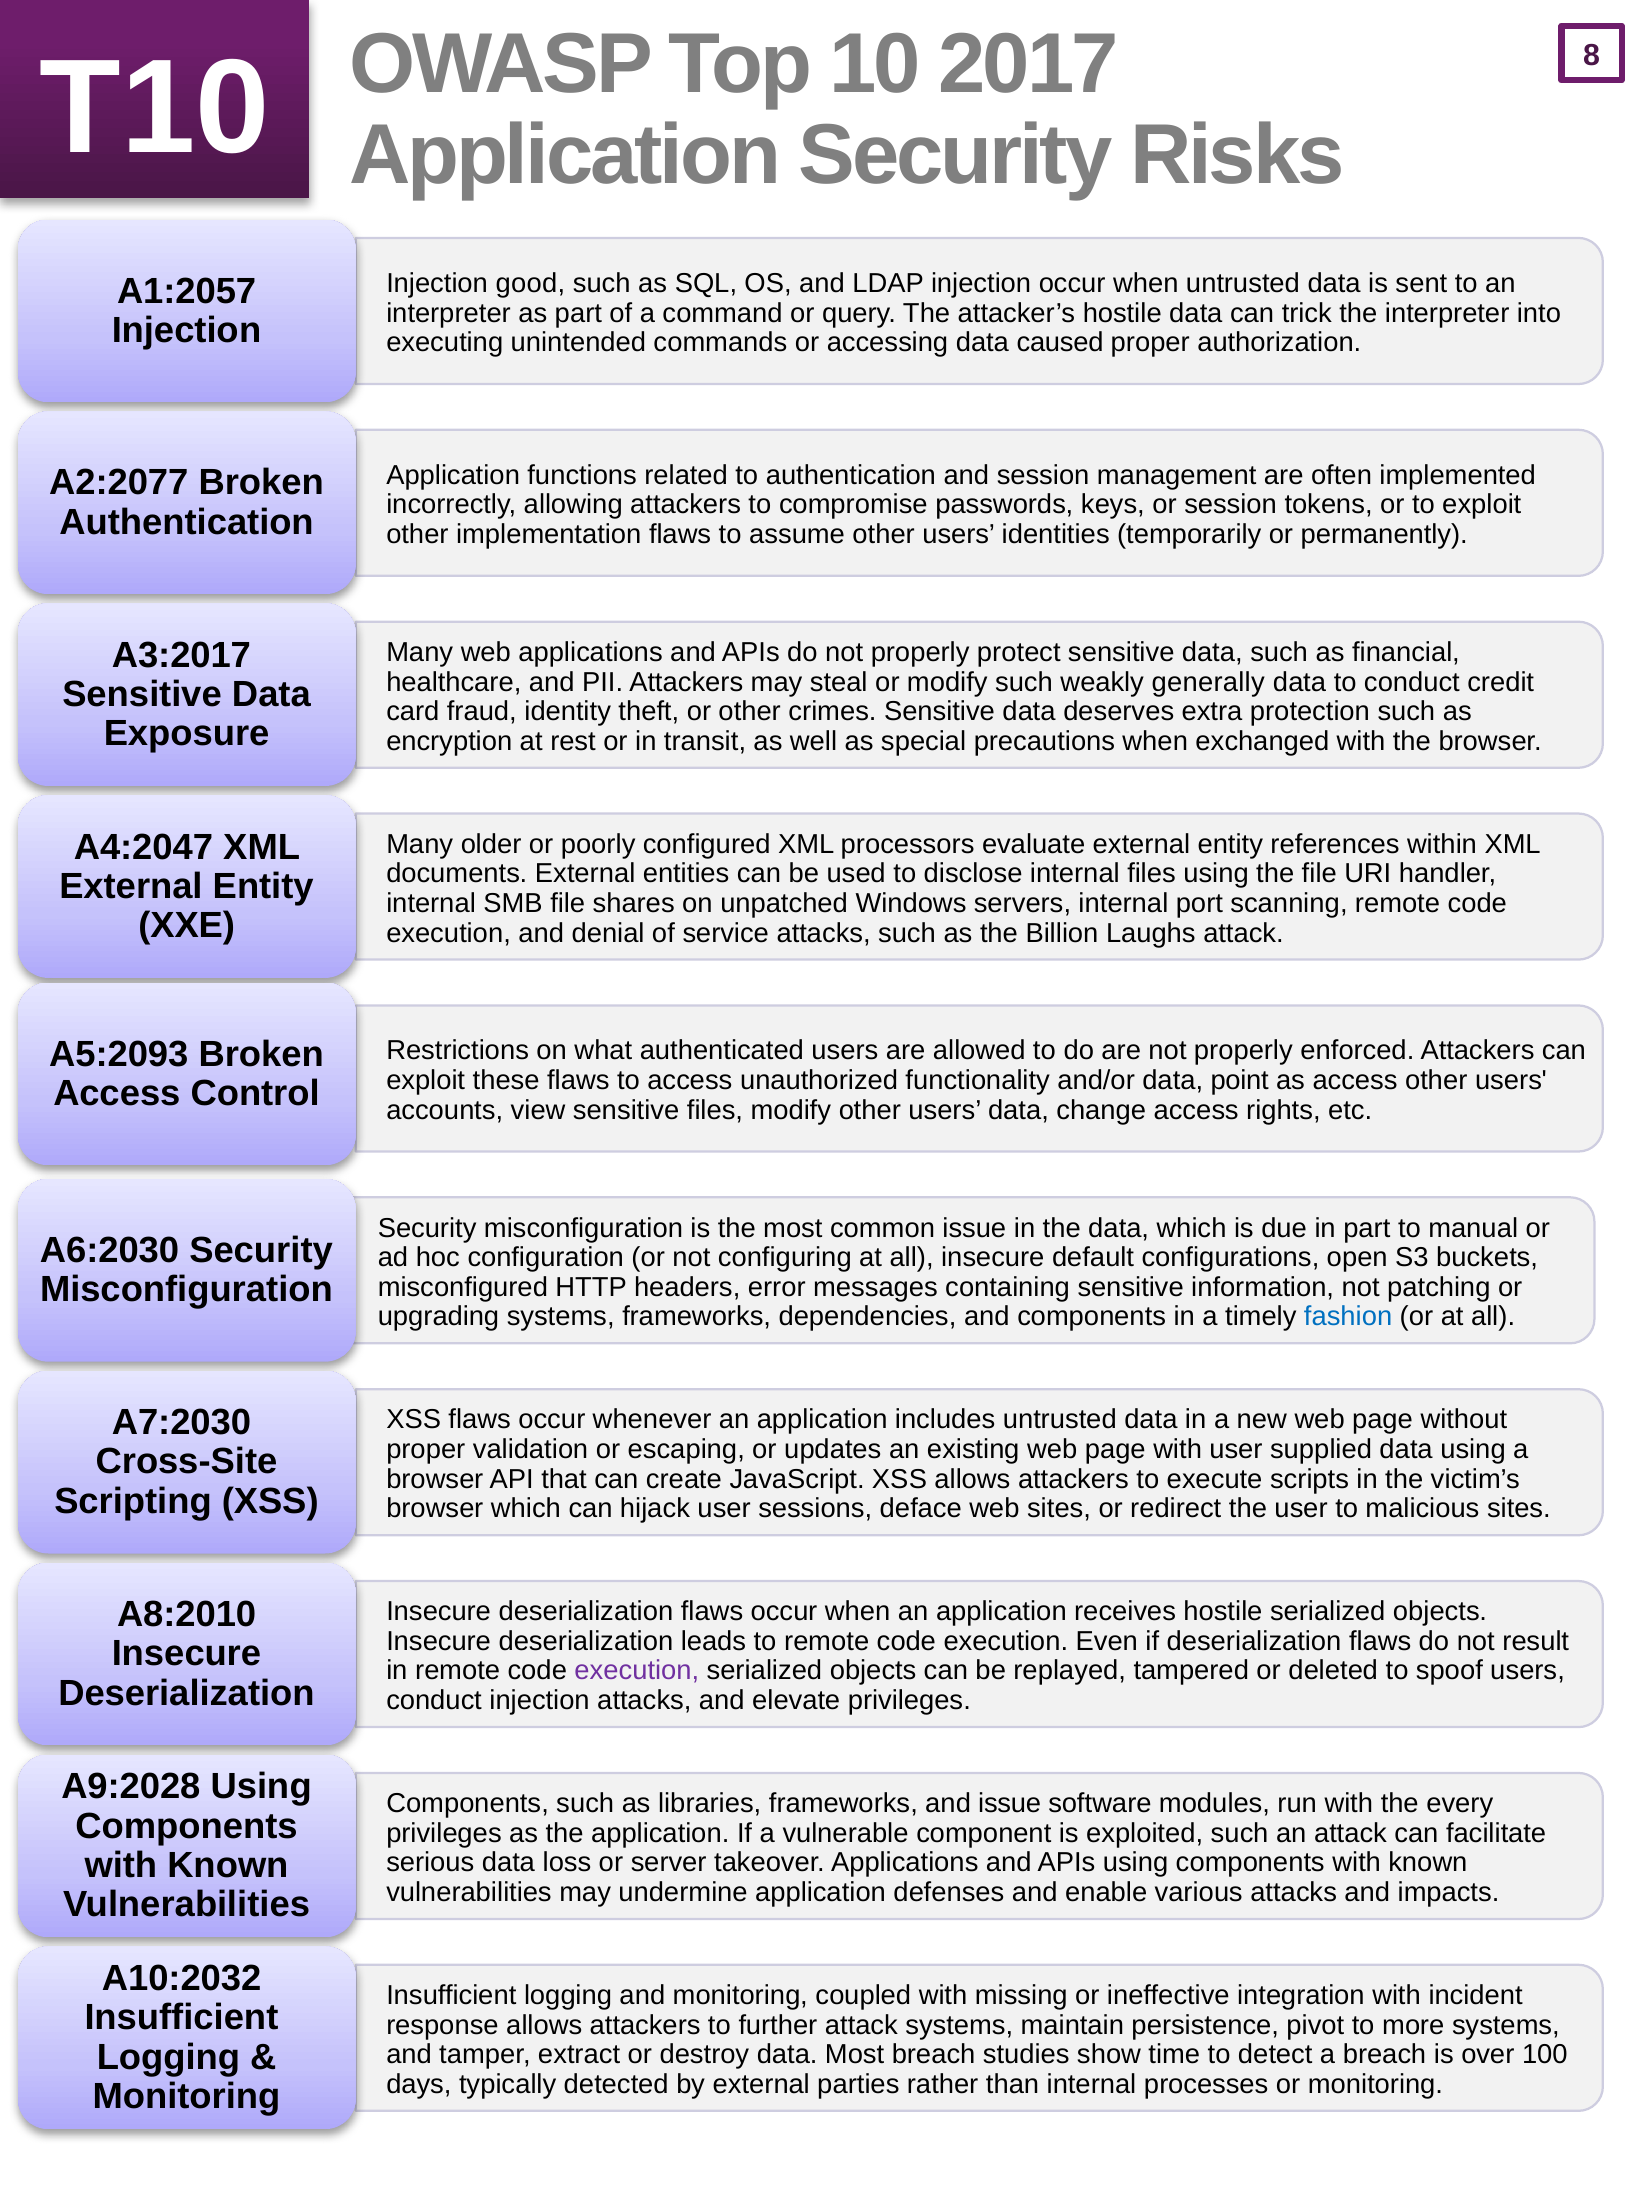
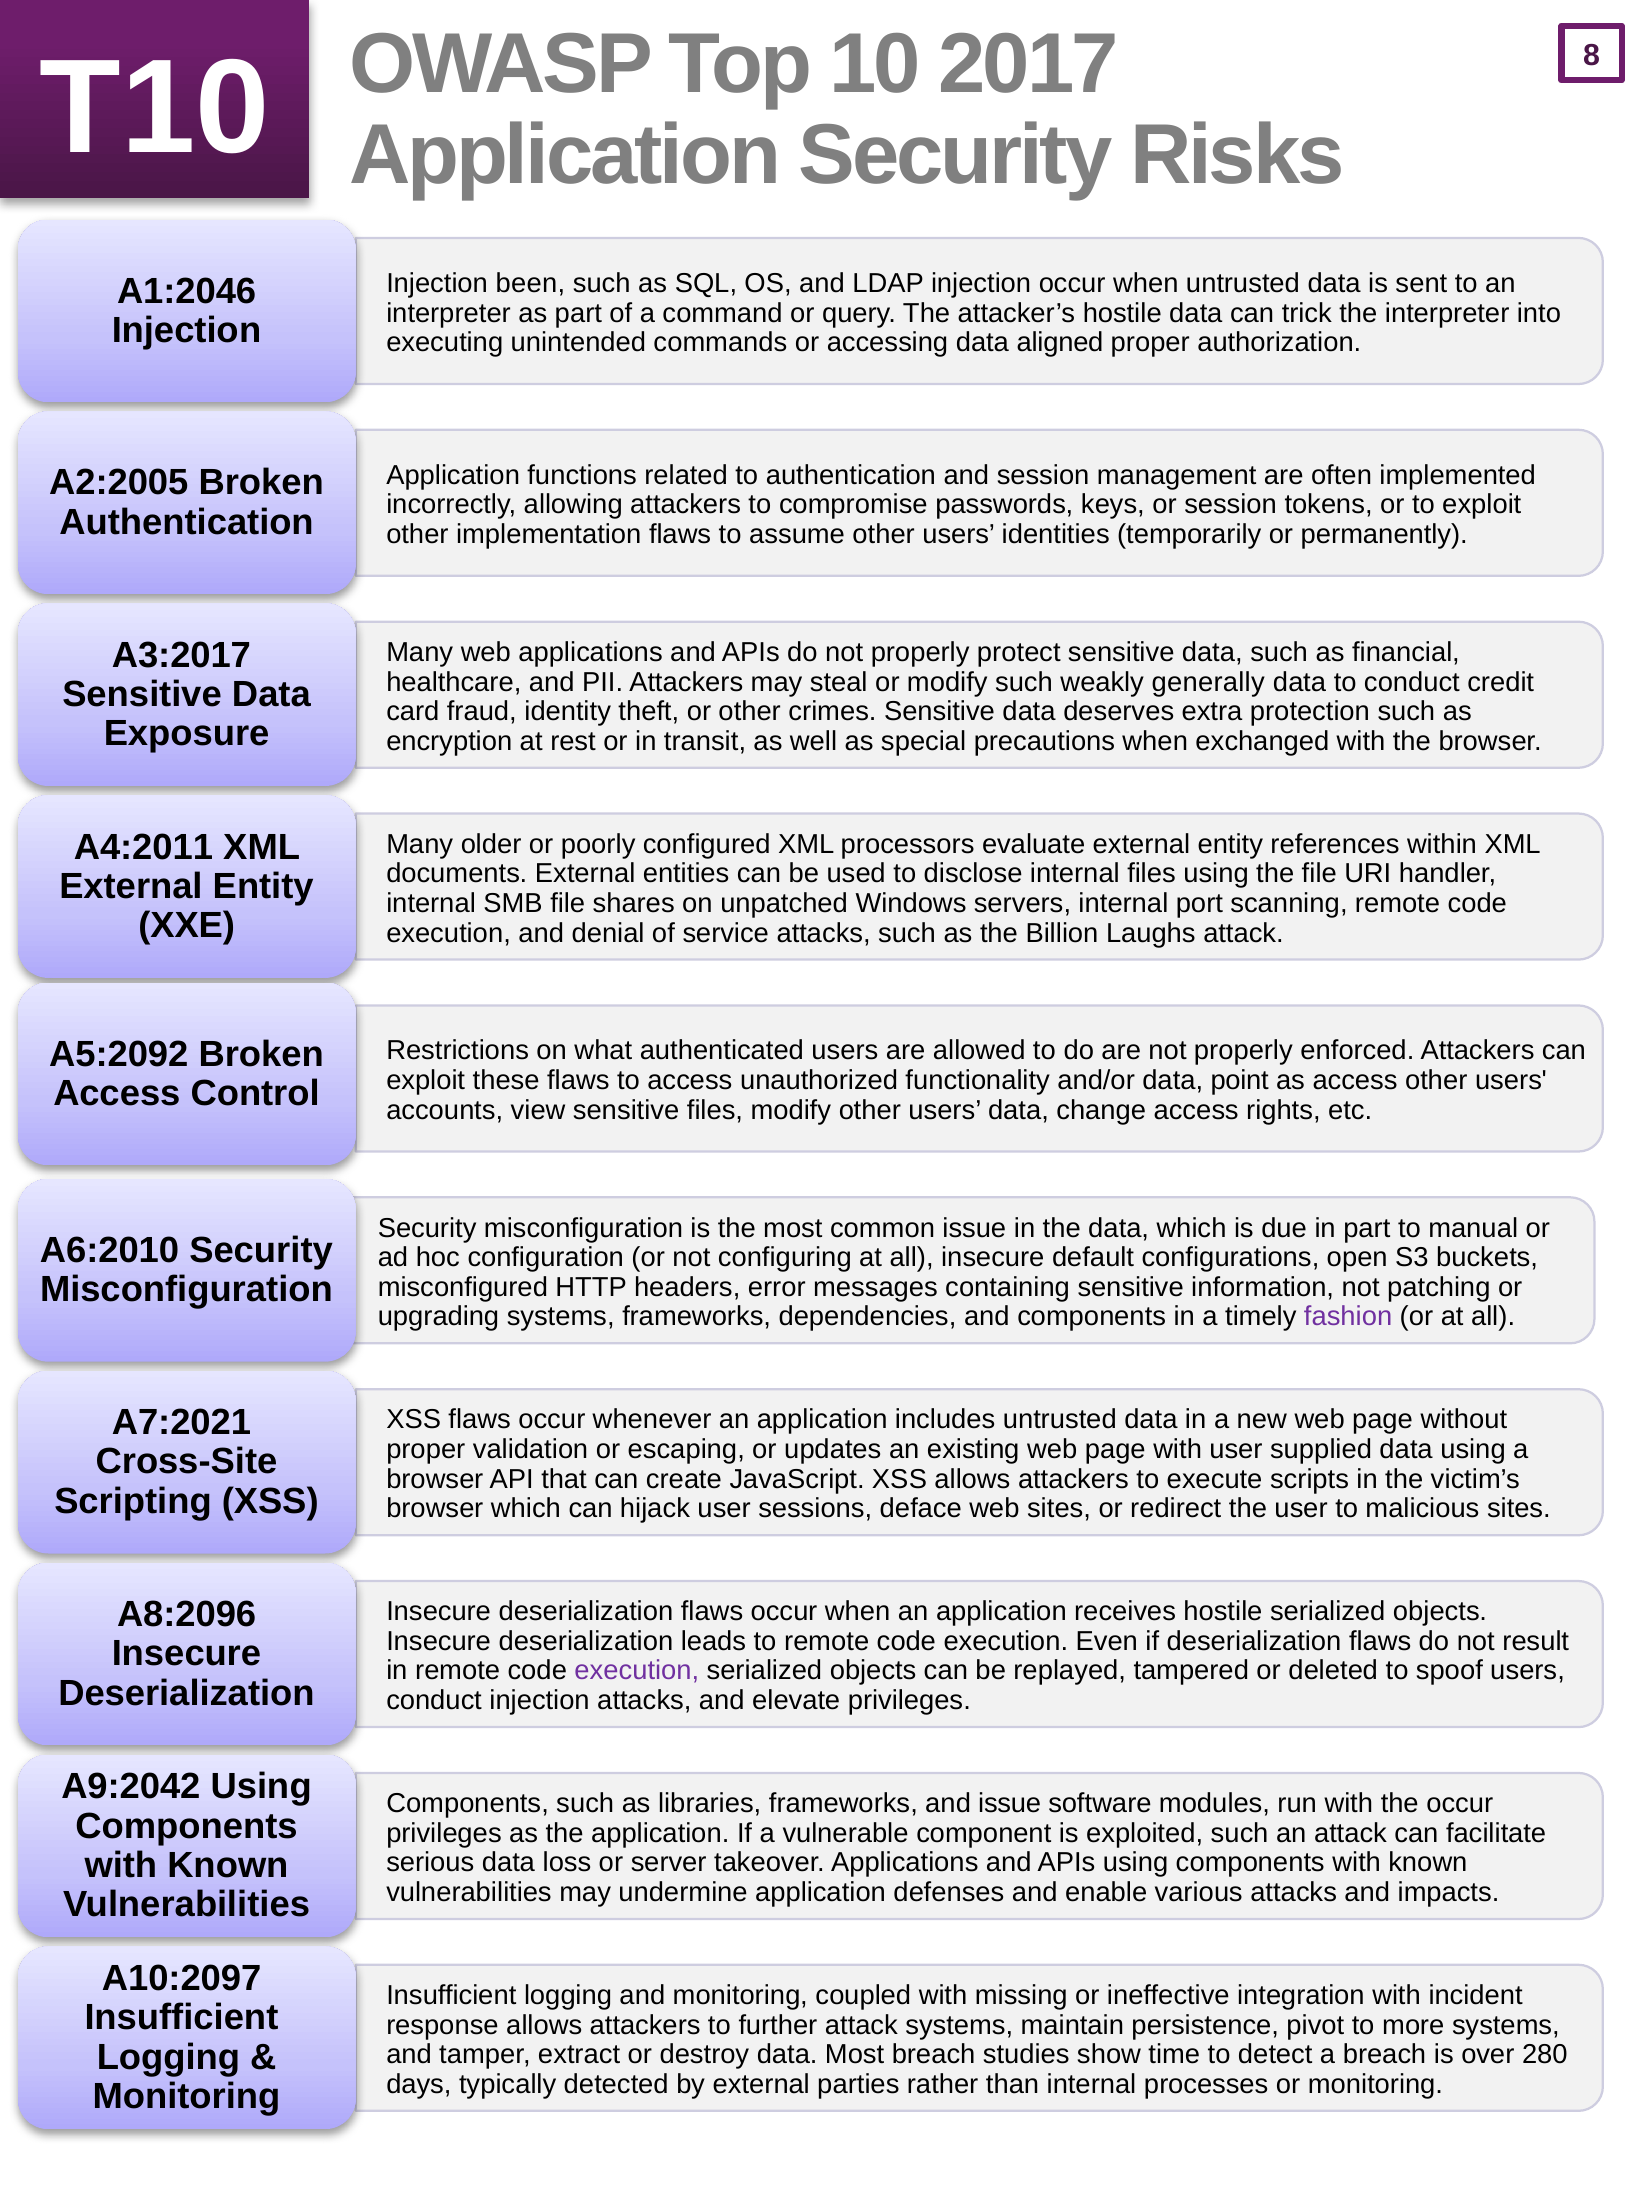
good: good -> been
A1:2057: A1:2057 -> A1:2046
caused: caused -> aligned
A2:2077: A2:2077 -> A2:2005
A4:2047: A4:2047 -> A4:2011
A5:2093: A5:2093 -> A5:2092
A6:2030: A6:2030 -> A6:2010
fashion colour: blue -> purple
A7:2030: A7:2030 -> A7:2021
A8:2010: A8:2010 -> A8:2096
A9:2028: A9:2028 -> A9:2042
the every: every -> occur
A10:2032: A10:2032 -> A10:2097
100: 100 -> 280
